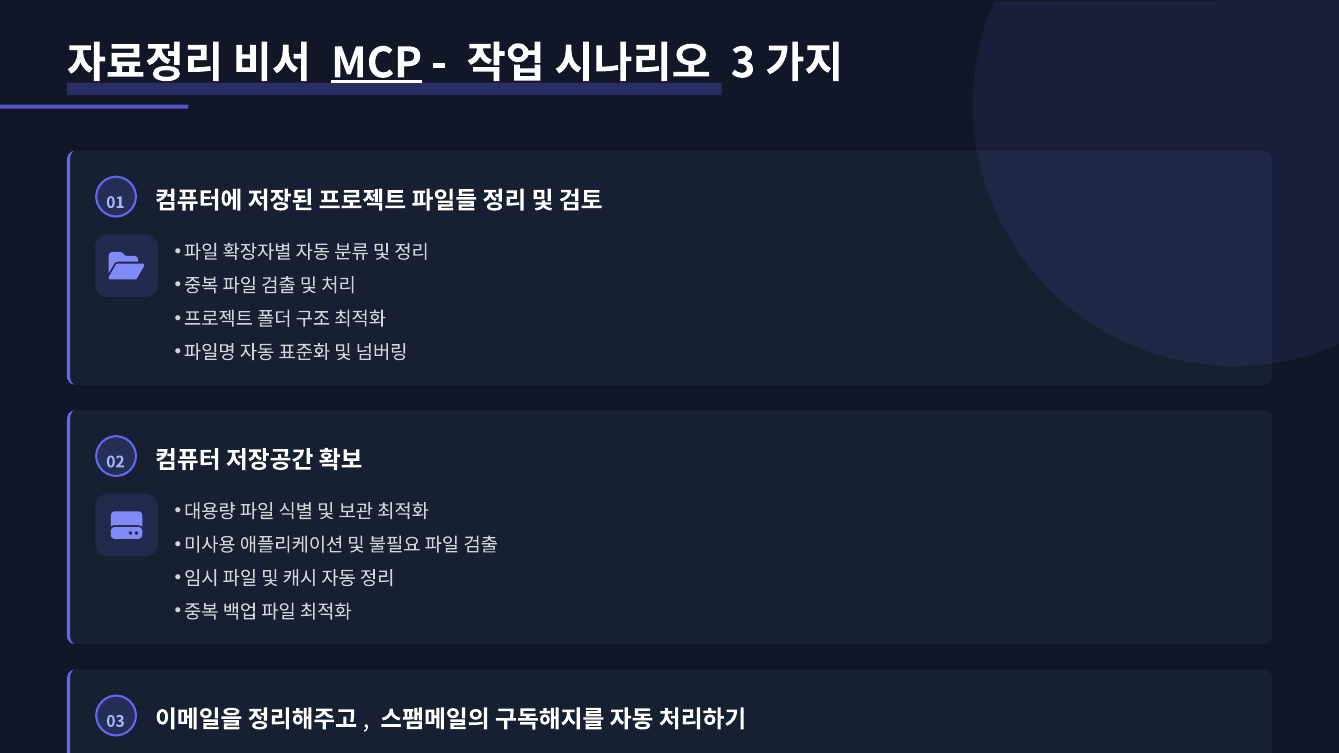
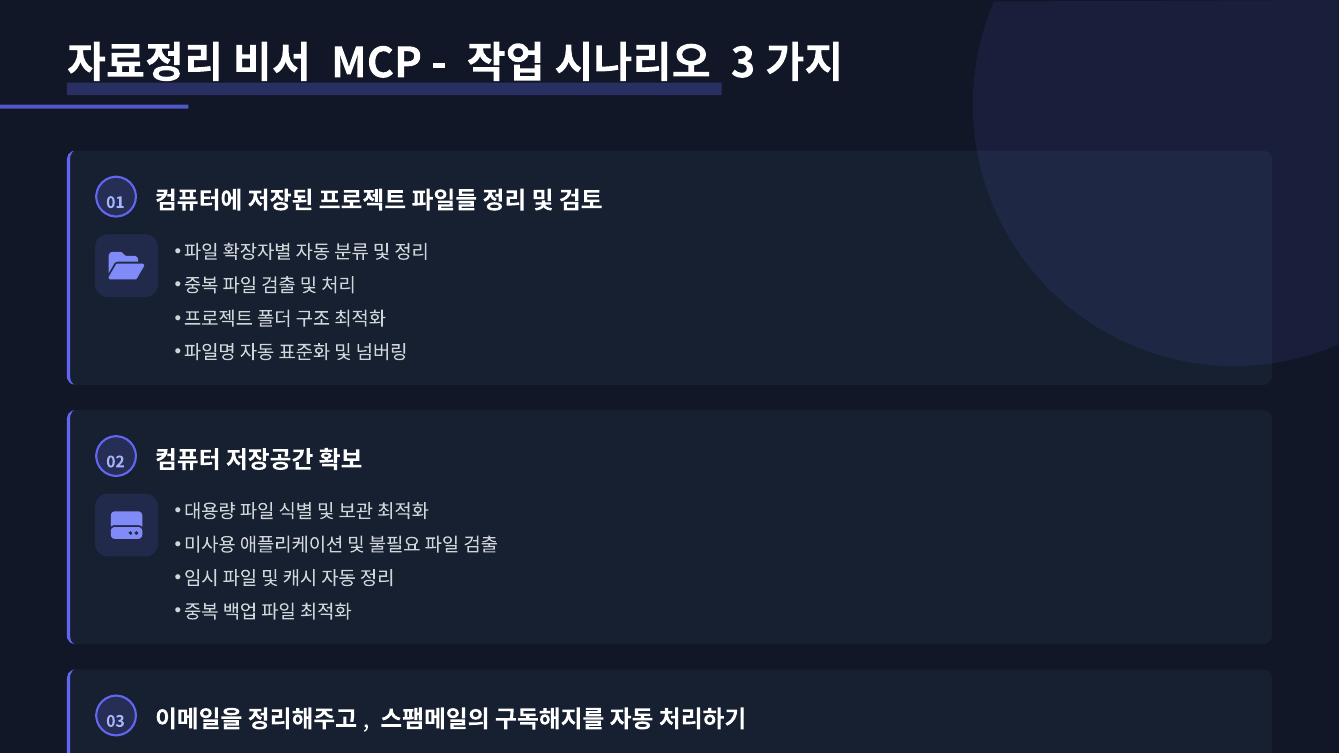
MCP underline: present -> none
